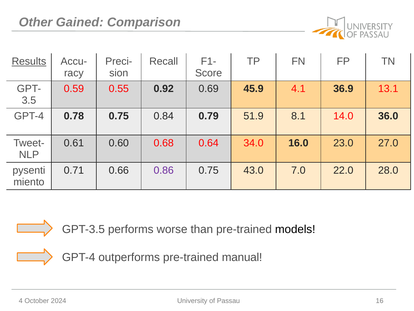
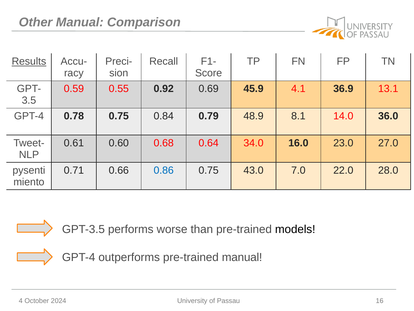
Other Gained: Gained -> Manual
51.9: 51.9 -> 48.9
0.86 colour: purple -> blue
